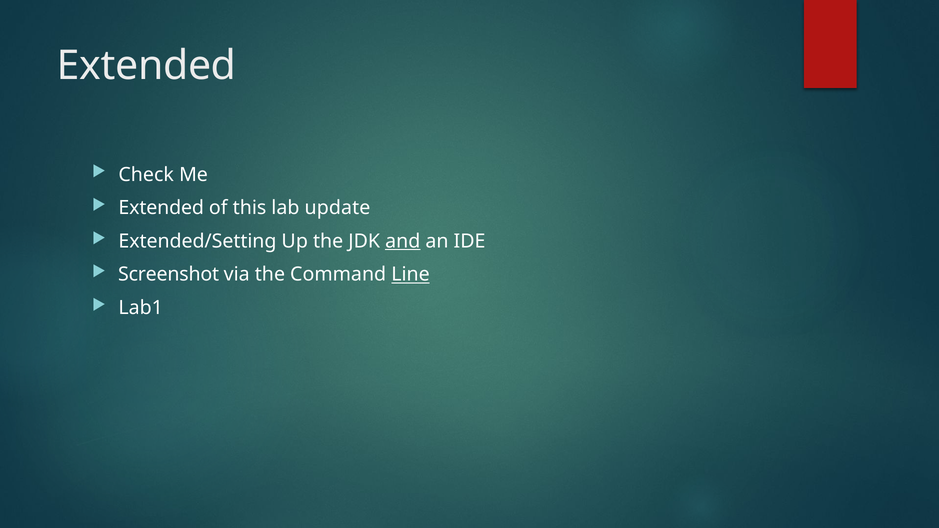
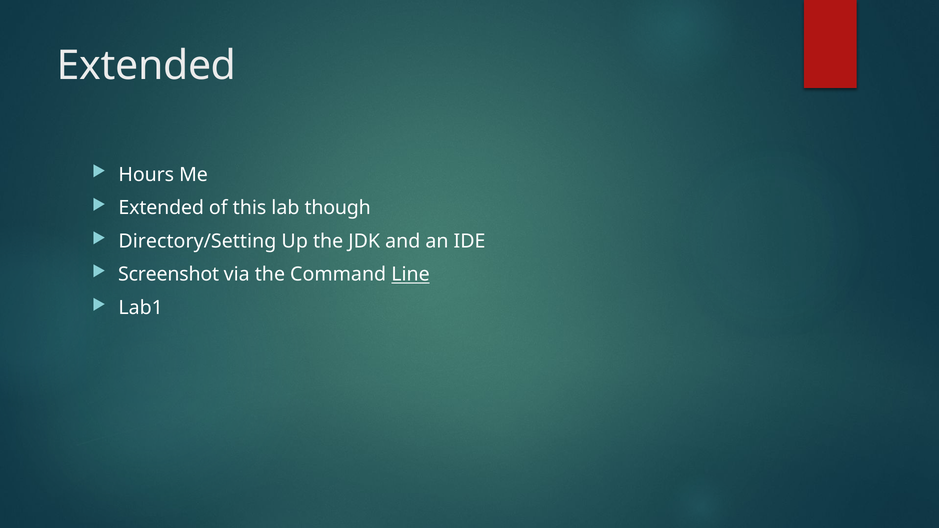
Check: Check -> Hours
update: update -> though
Extended/Setting: Extended/Setting -> Directory/Setting
and underline: present -> none
